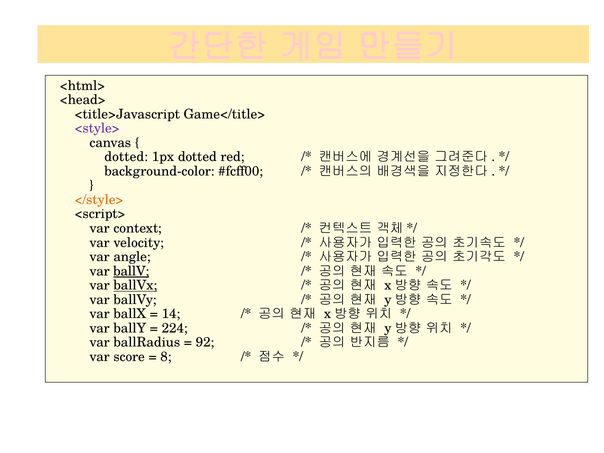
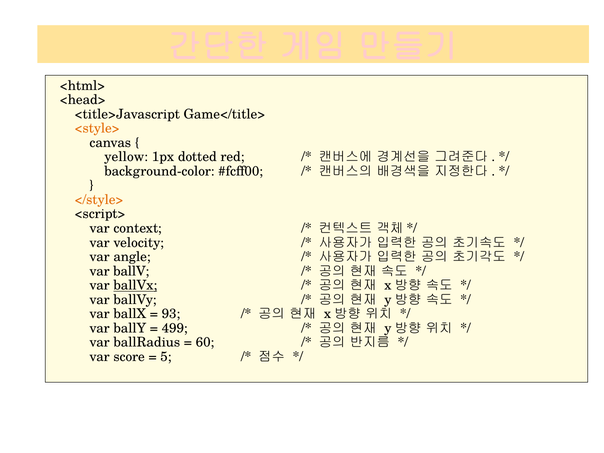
<style> colour: purple -> orange
dotted at (126, 157): dotted -> yellow
ballV underline: present -> none
14: 14 -> 93
224: 224 -> 499
92: 92 -> 60
8: 8 -> 5
